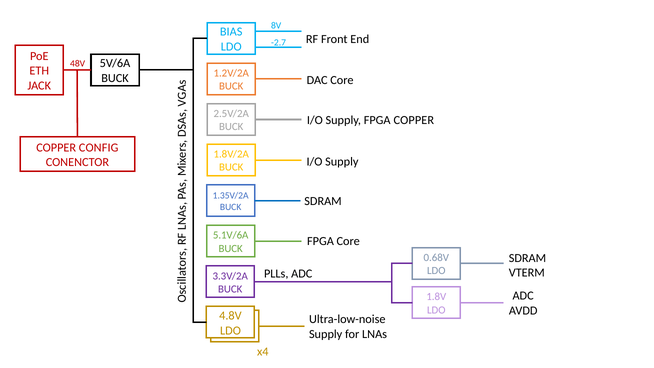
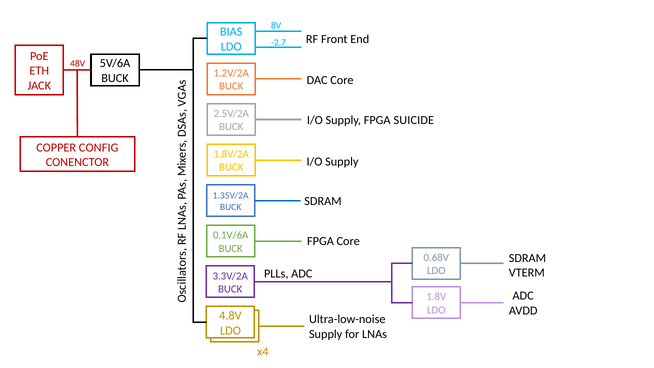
FPGA COPPER: COPPER -> SUICIDE
5.1V/6A: 5.1V/6A -> 0.1V/6A
